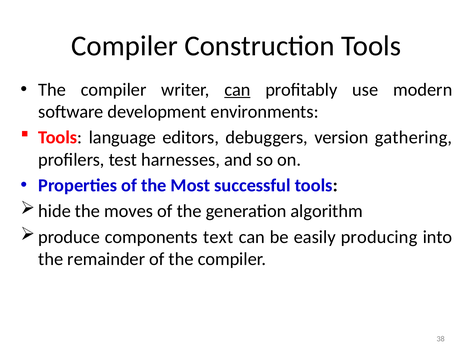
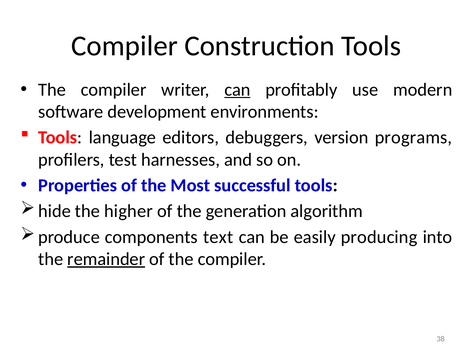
gathering: gathering -> programs
moves: moves -> higher
remainder underline: none -> present
